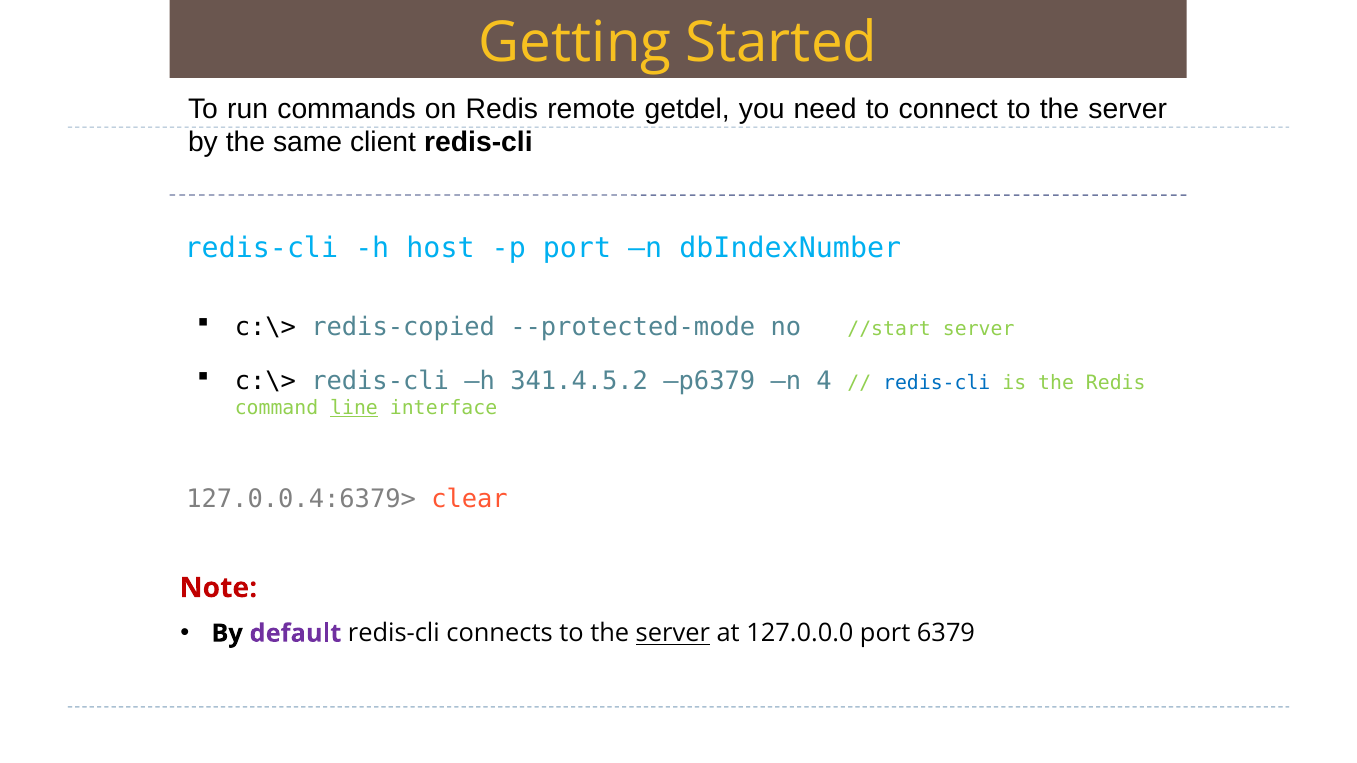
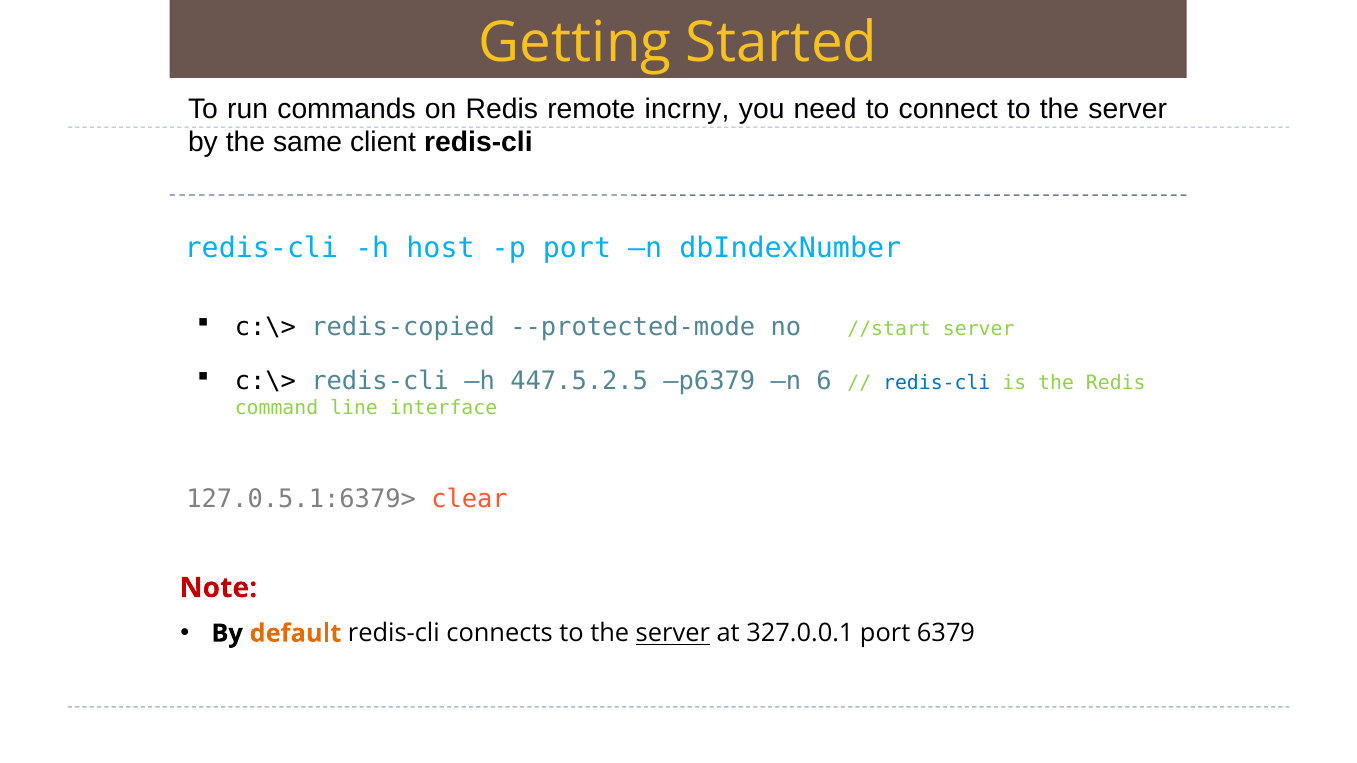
getdel: getdel -> incrny
341.4.5.2: 341.4.5.2 -> 447.5.2.5
4: 4 -> 6
line underline: present -> none
127.0.0.4:6379>: 127.0.0.4:6379> -> 127.0.5.1:6379>
default colour: purple -> orange
127.0.0.0: 127.0.0.0 -> 327.0.0.1
